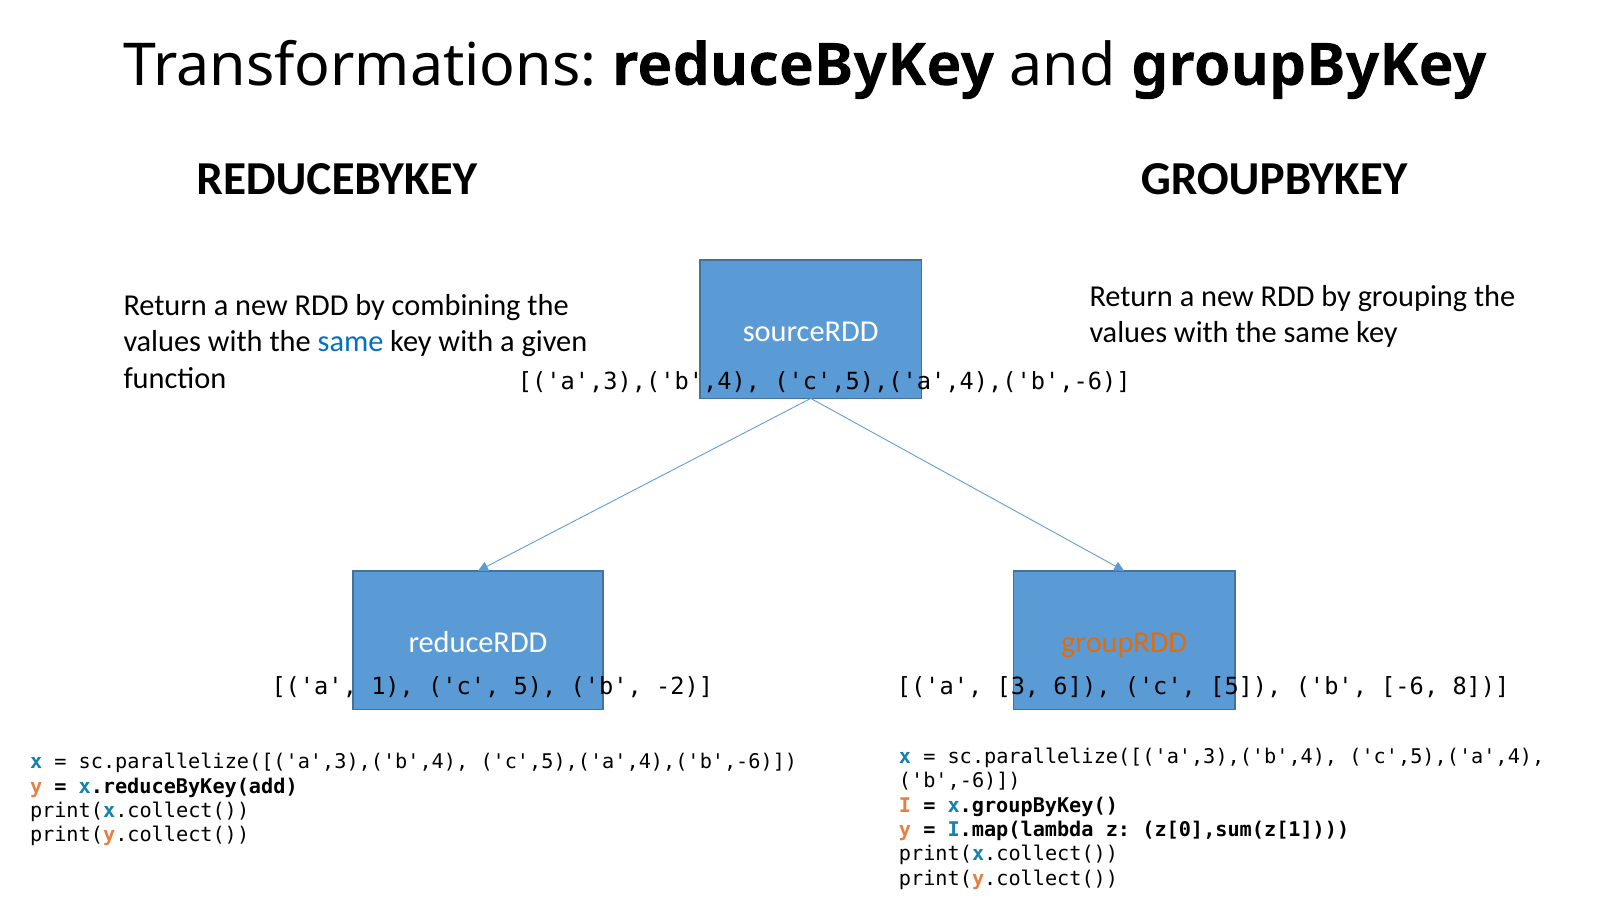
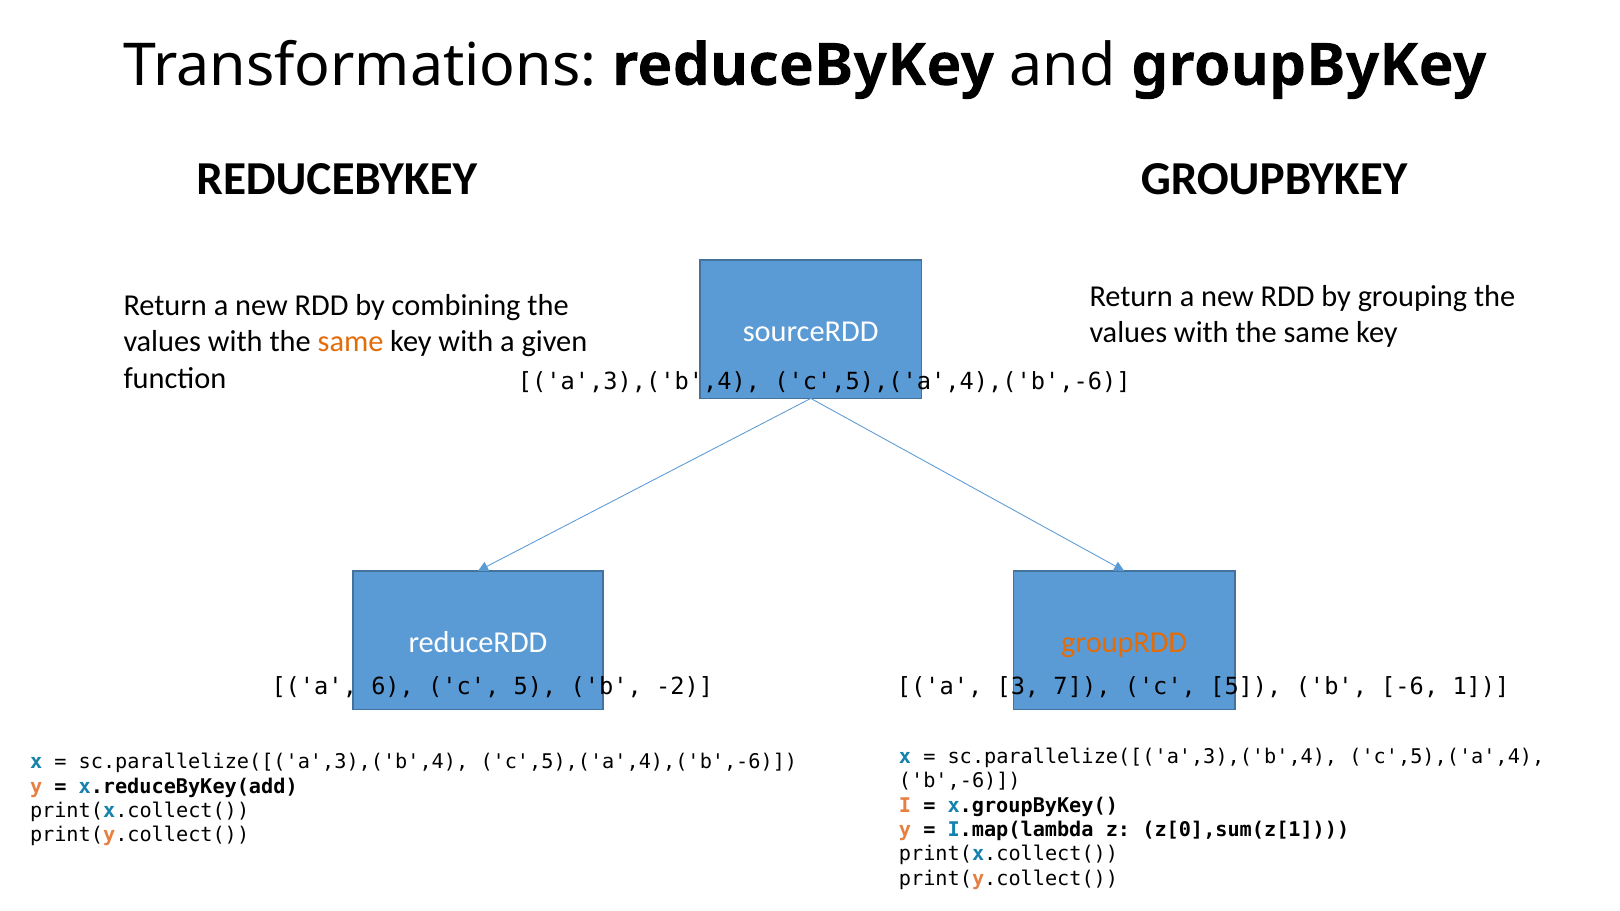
same at (351, 342) colour: blue -> orange
1: 1 -> 6
6: 6 -> 7
8: 8 -> 1
